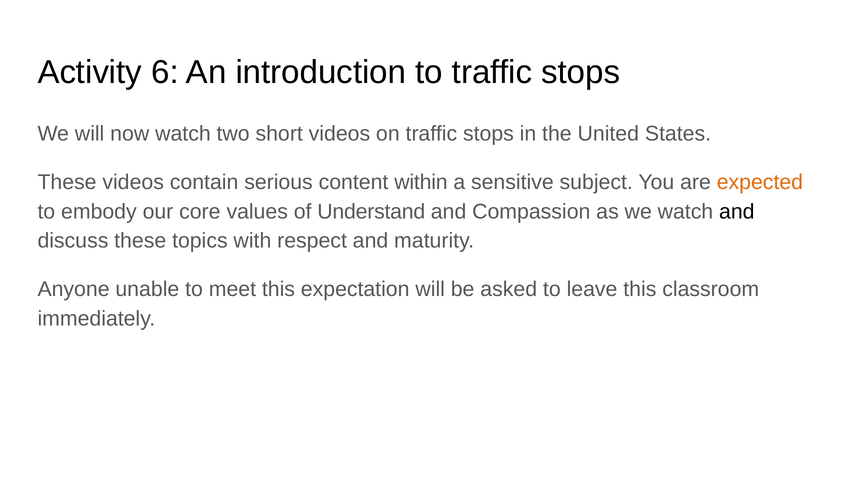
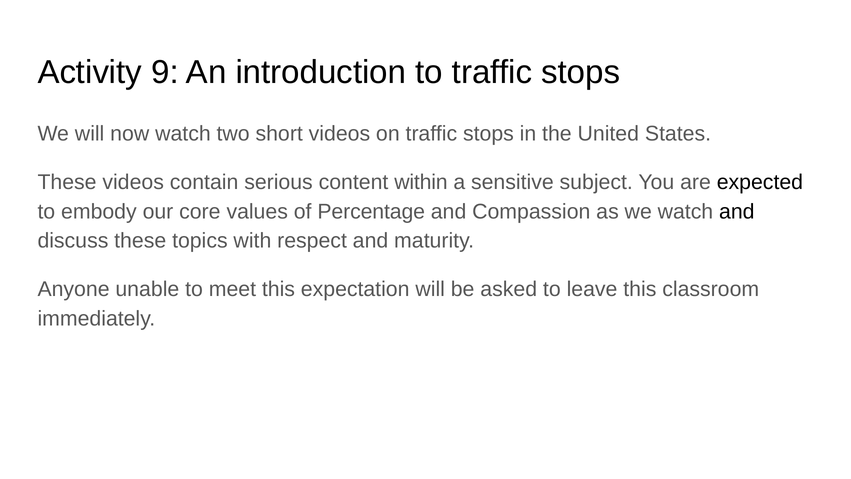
6: 6 -> 9
expected colour: orange -> black
Understand: Understand -> Percentage
